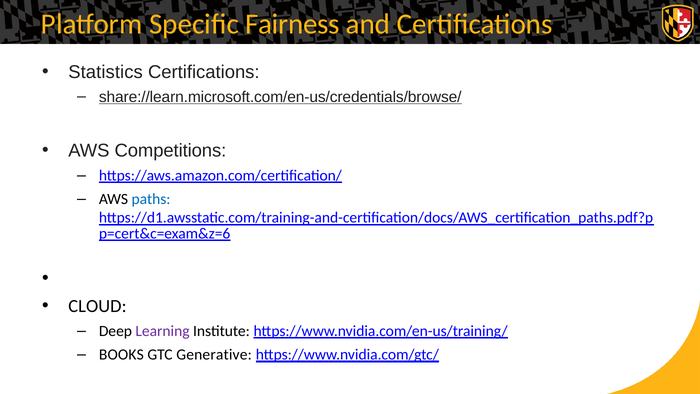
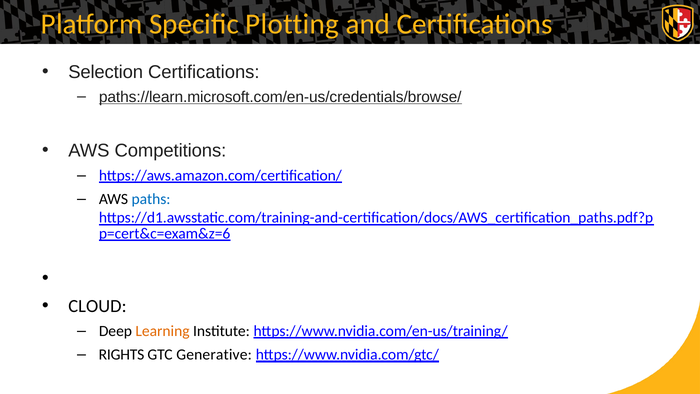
Fairness: Fairness -> Plotting
Statistics: Statistics -> Selection
share://learn.microsoft.com/en-us/credentials/browse/: share://learn.microsoft.com/en-us/credentials/browse/ -> paths://learn.microsoft.com/en-us/credentials/browse/
Learning colour: purple -> orange
BOOKS: BOOKS -> RIGHTS
